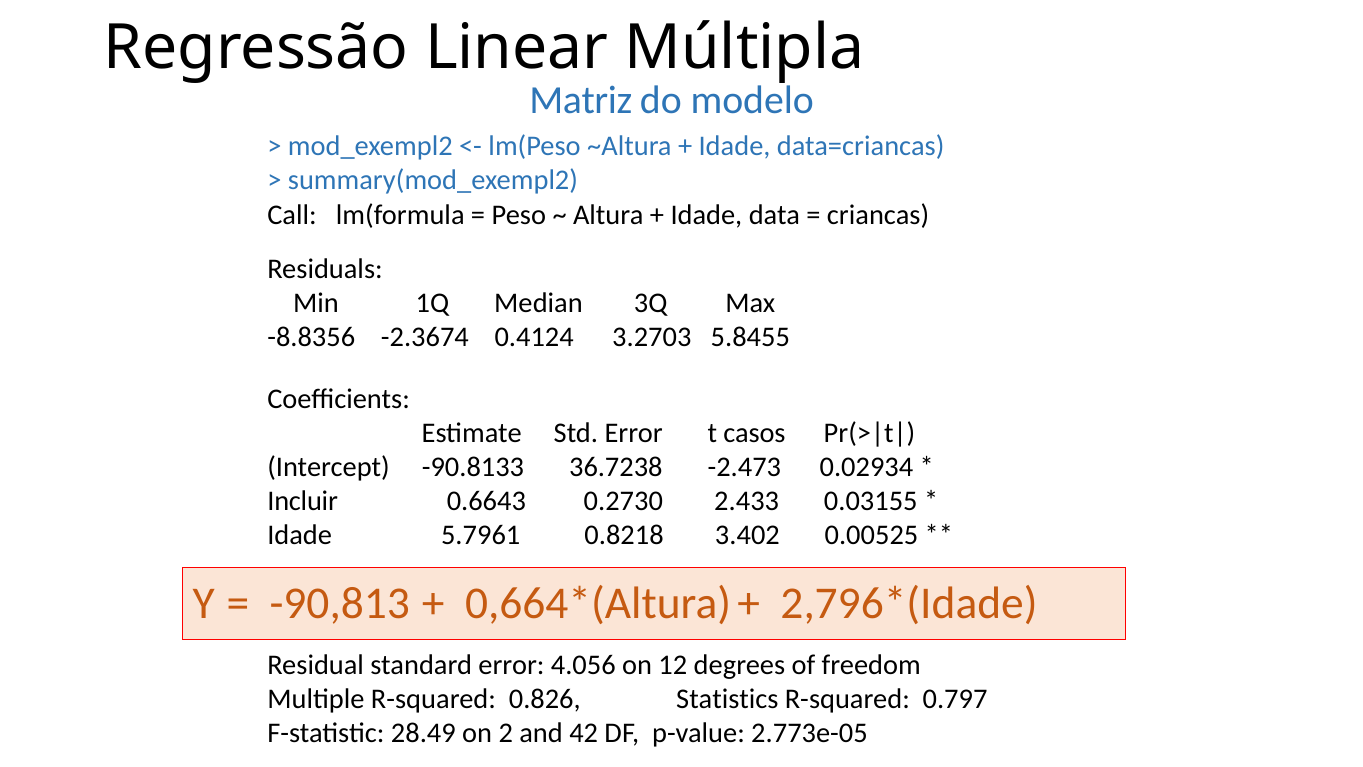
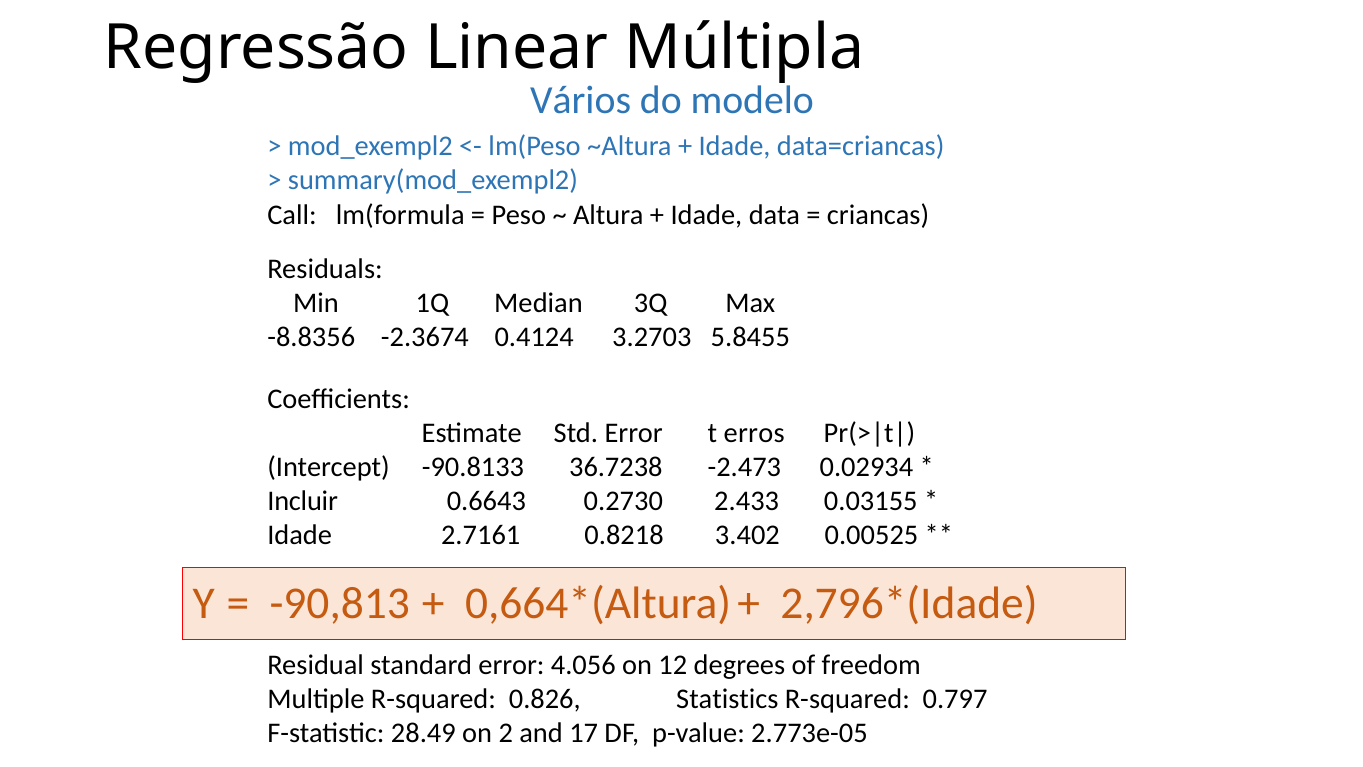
Matriz: Matriz -> Vários
casos: casos -> erros
5.7961: 5.7961 -> 2.7161
42: 42 -> 17
